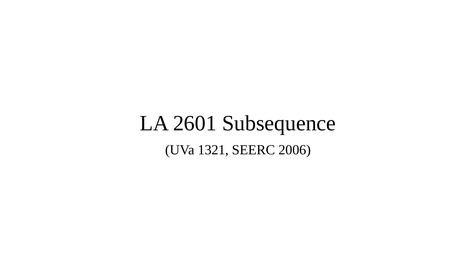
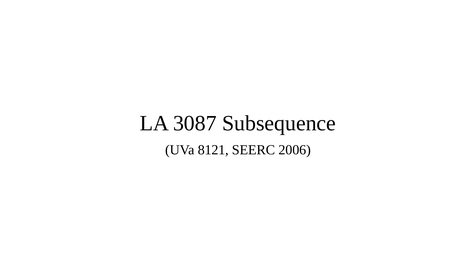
2601: 2601 -> 3087
1321: 1321 -> 8121
